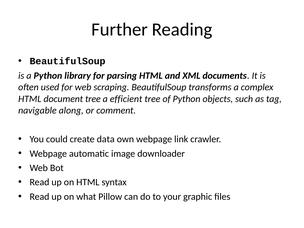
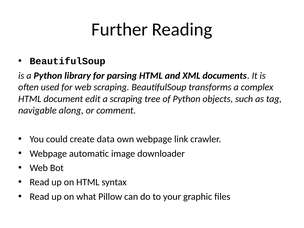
document tree: tree -> edit
a efficient: efficient -> scraping
